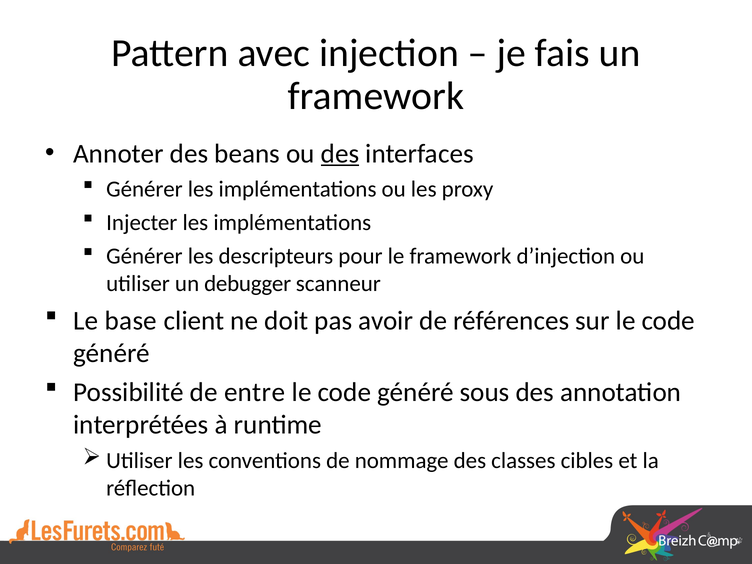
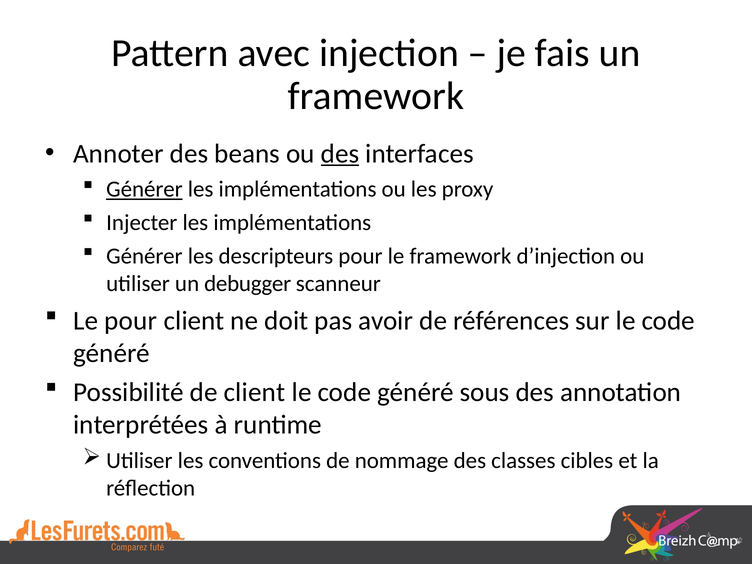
Générer at (144, 189) underline: none -> present
Le base: base -> pour
de entre: entre -> client
